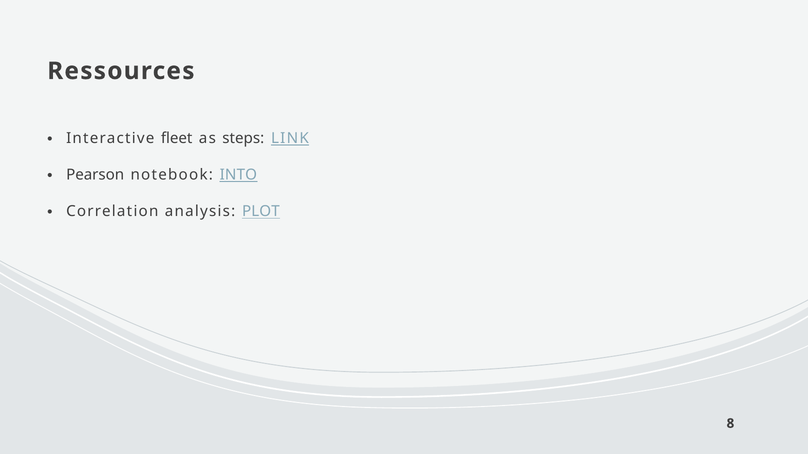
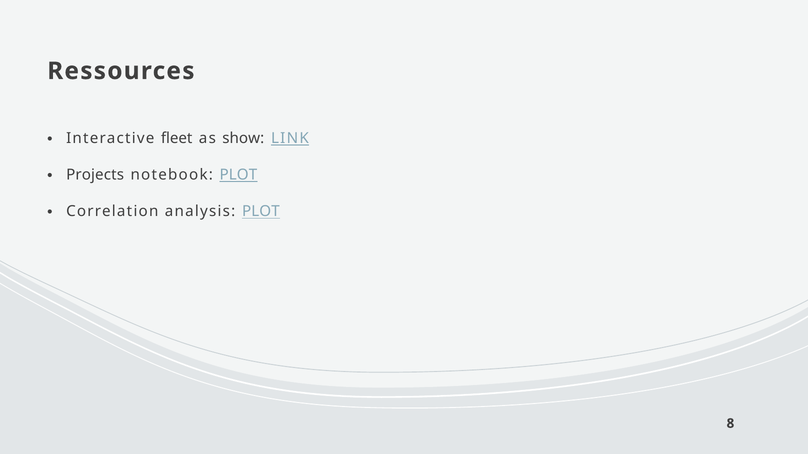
steps: steps -> show
Pearson: Pearson -> Projects
notebook INTO: INTO -> PLOT
